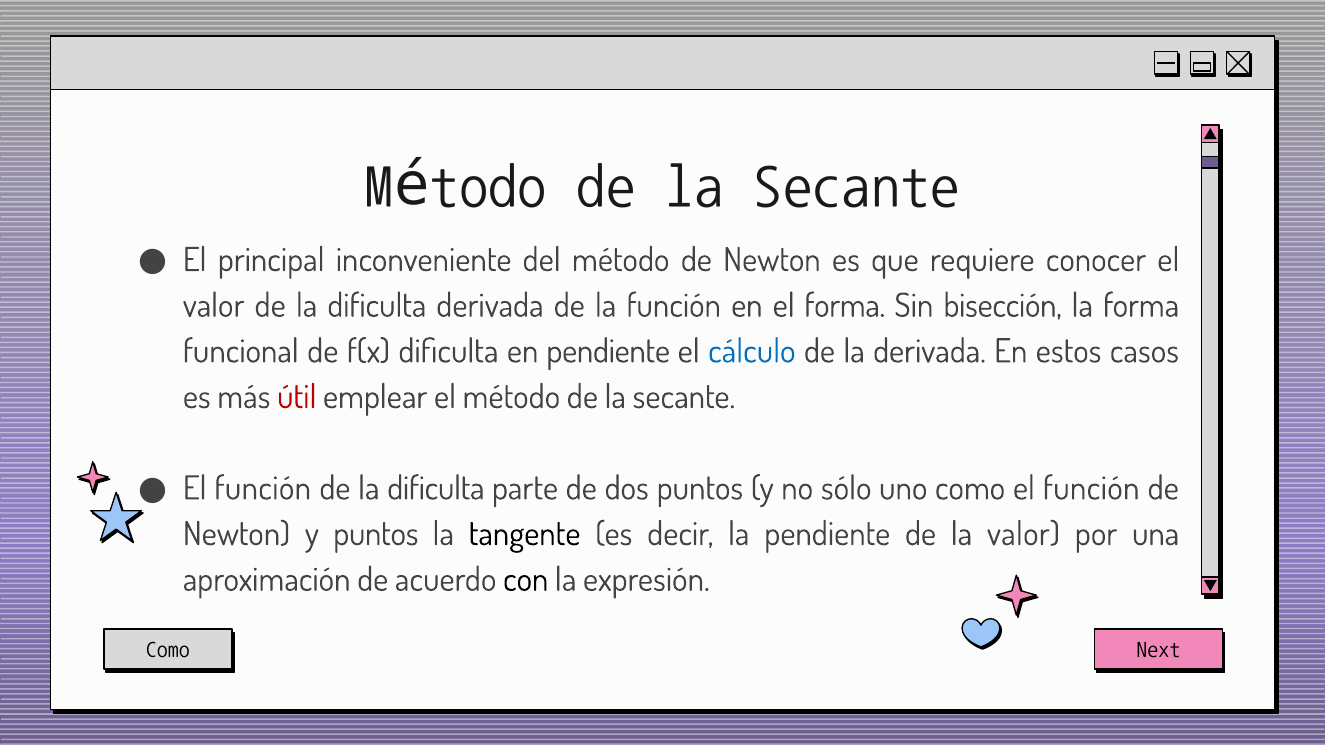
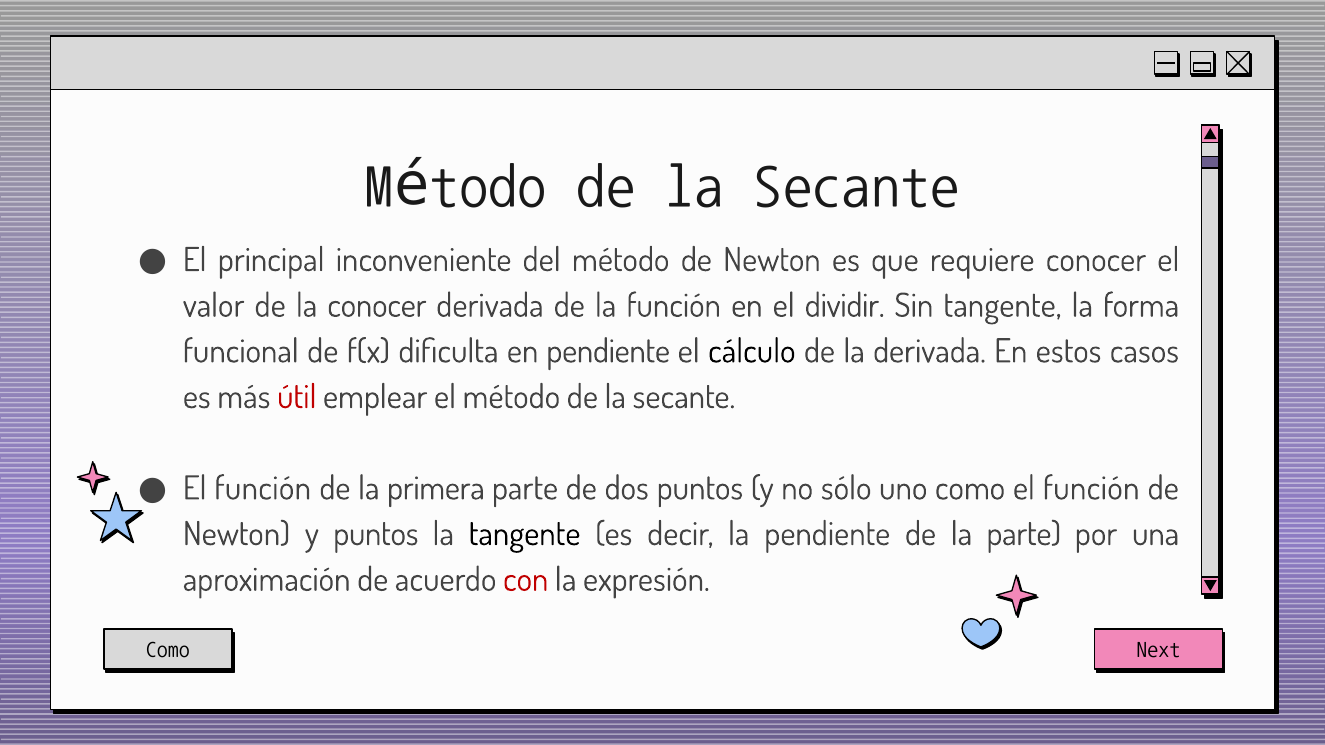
valor de la dificulta: dificulta -> conocer
el forma: forma -> dividir
Sin bisección: bisección -> tangente
cálculo colour: blue -> black
dificulta at (436, 489): dificulta -> primera
la valor: valor -> parte
con colour: black -> red
